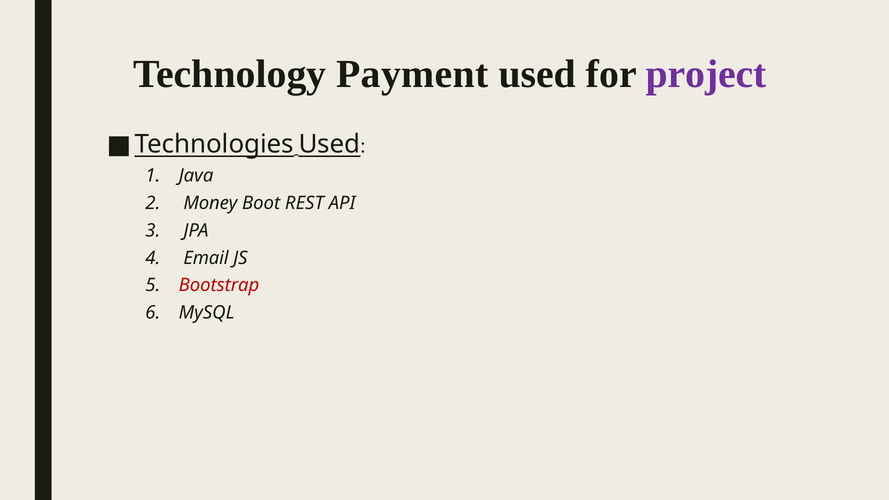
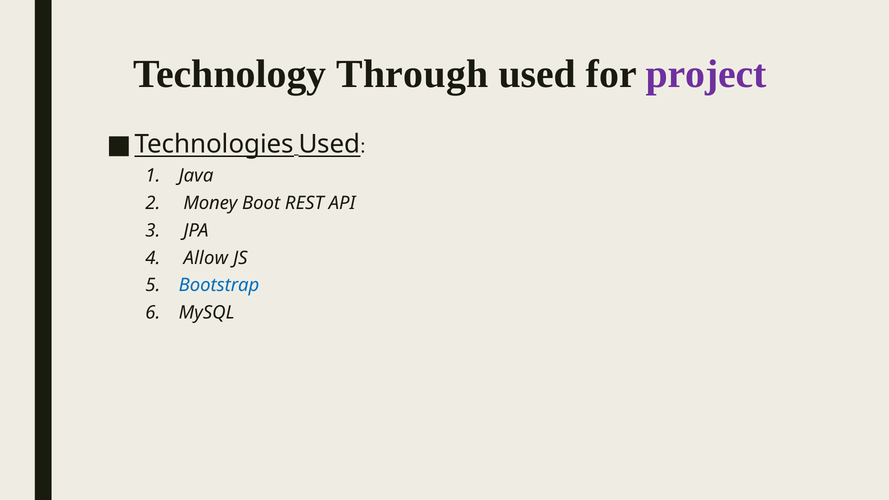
Payment: Payment -> Through
Email: Email -> Allow
Bootstrap colour: red -> blue
